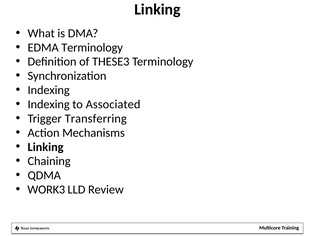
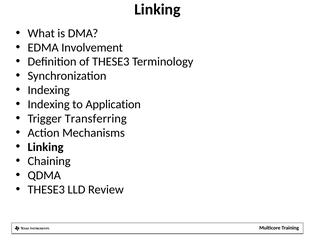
EDMA Terminology: Terminology -> Involvement
Associated: Associated -> Application
WORK3 at (46, 190): WORK3 -> THESE3
